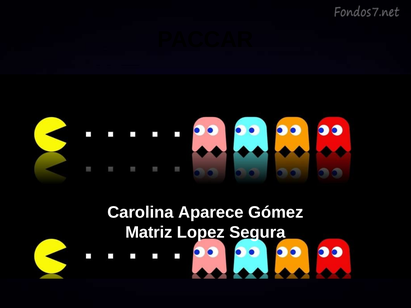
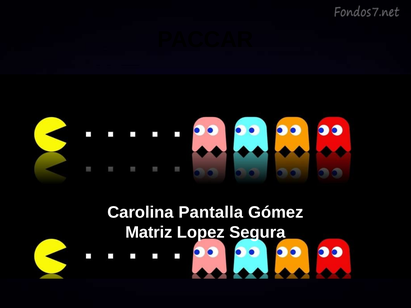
Aparece: Aparece -> Pantalla
